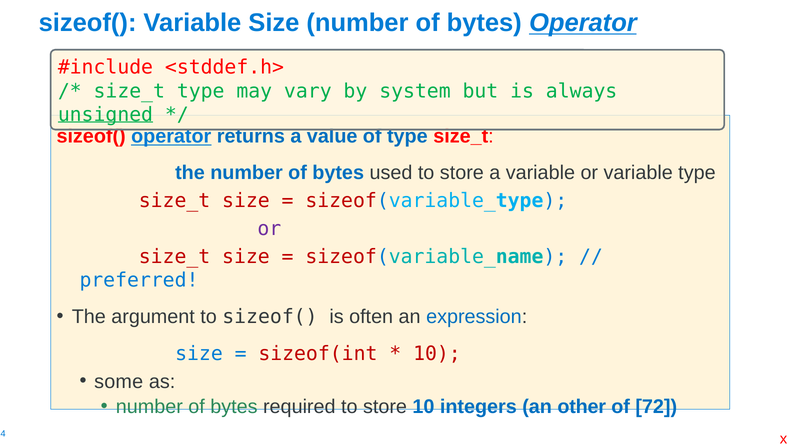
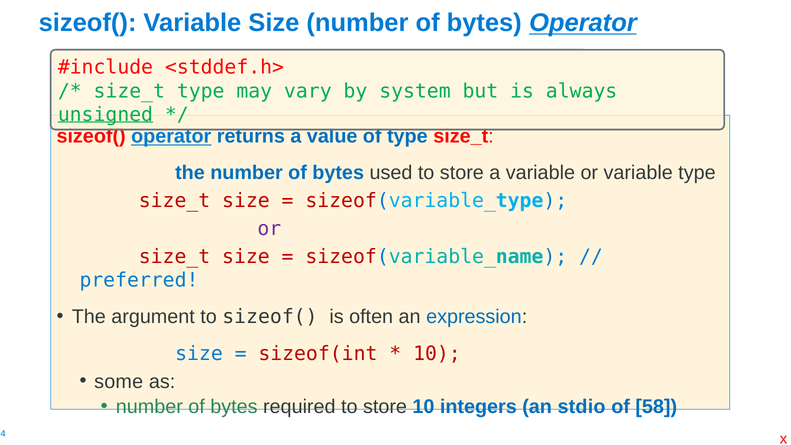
other: other -> stdio
72: 72 -> 58
